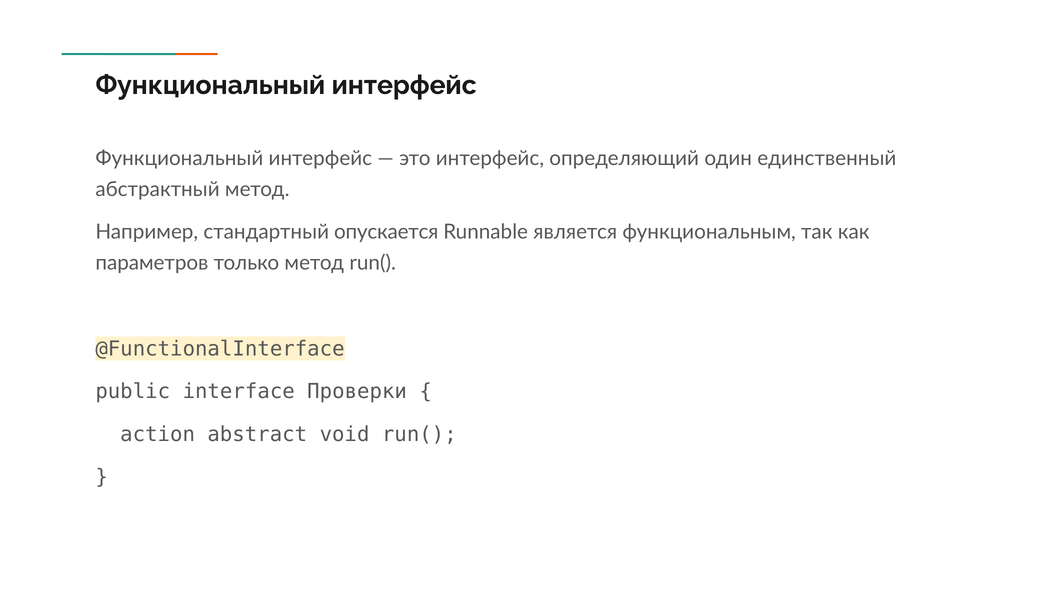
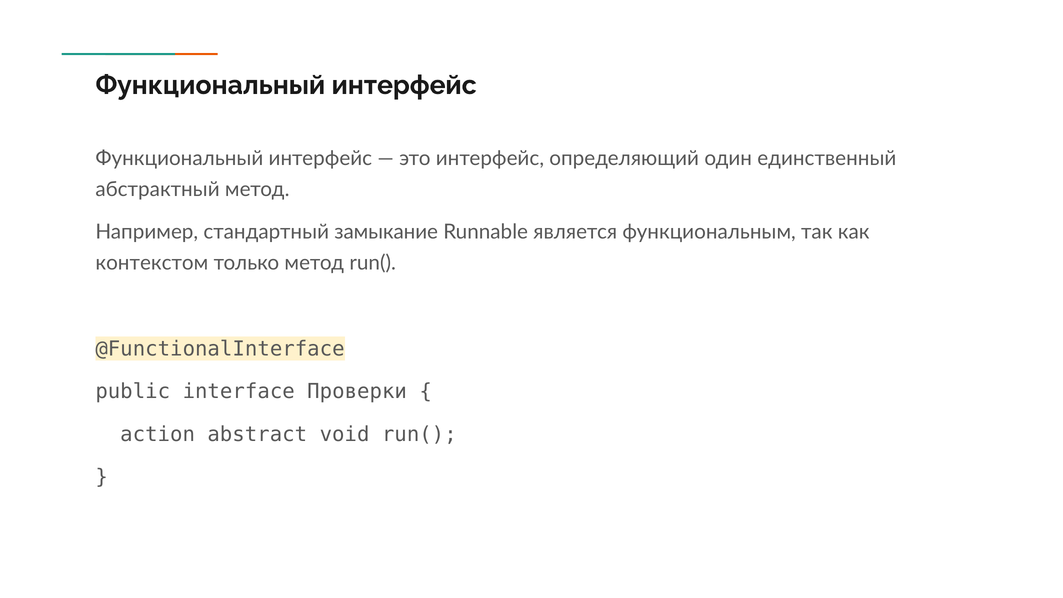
опускается: опускается -> замыкание
параметров: параметров -> контекстом
